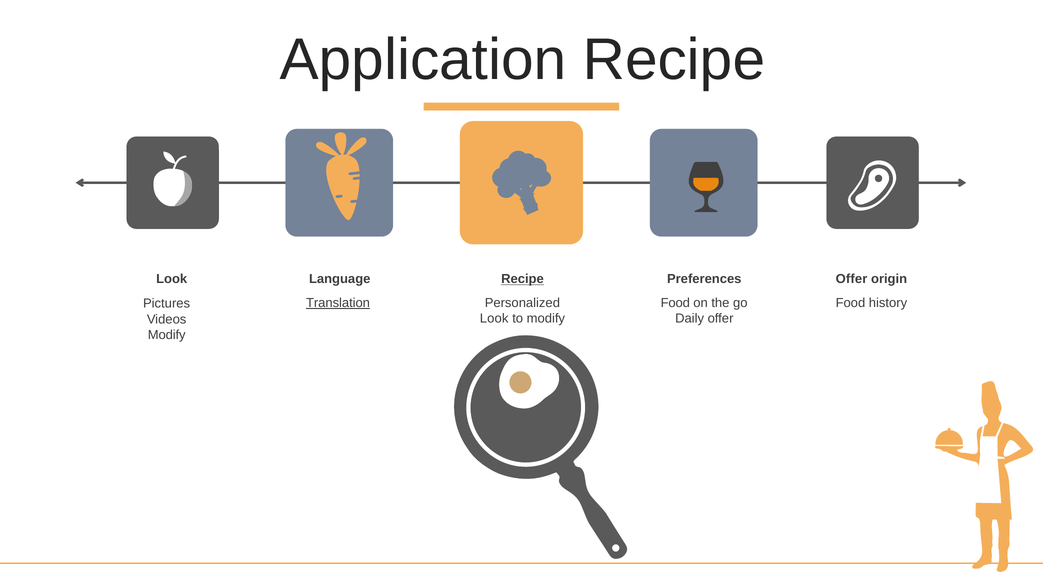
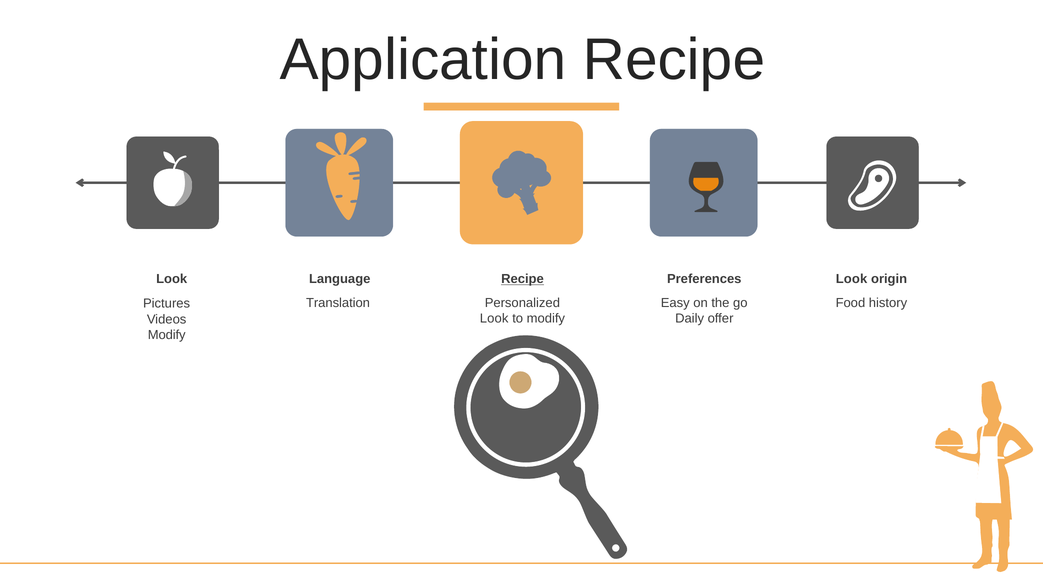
Offer at (852, 279): Offer -> Look
Translation underline: present -> none
Food at (675, 303): Food -> Easy
